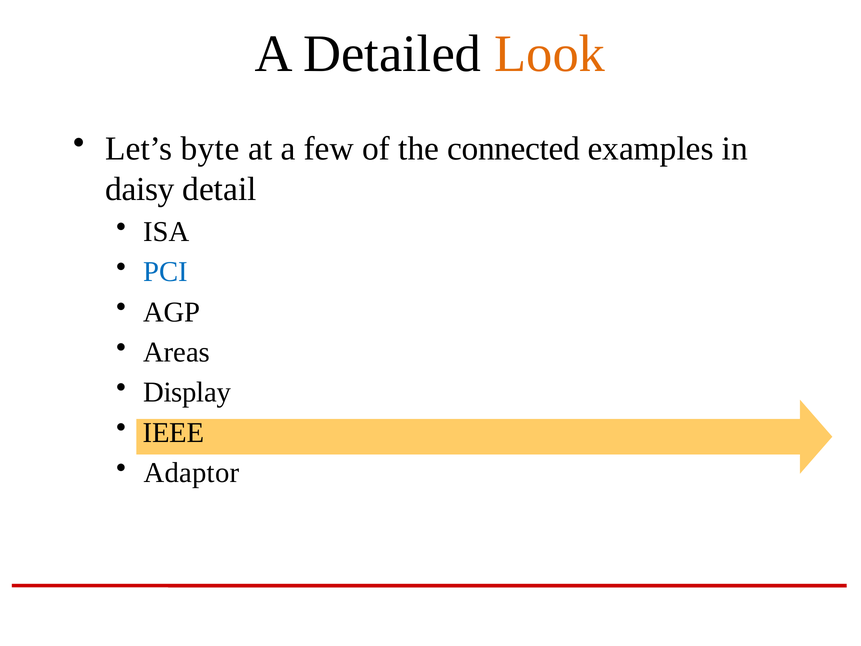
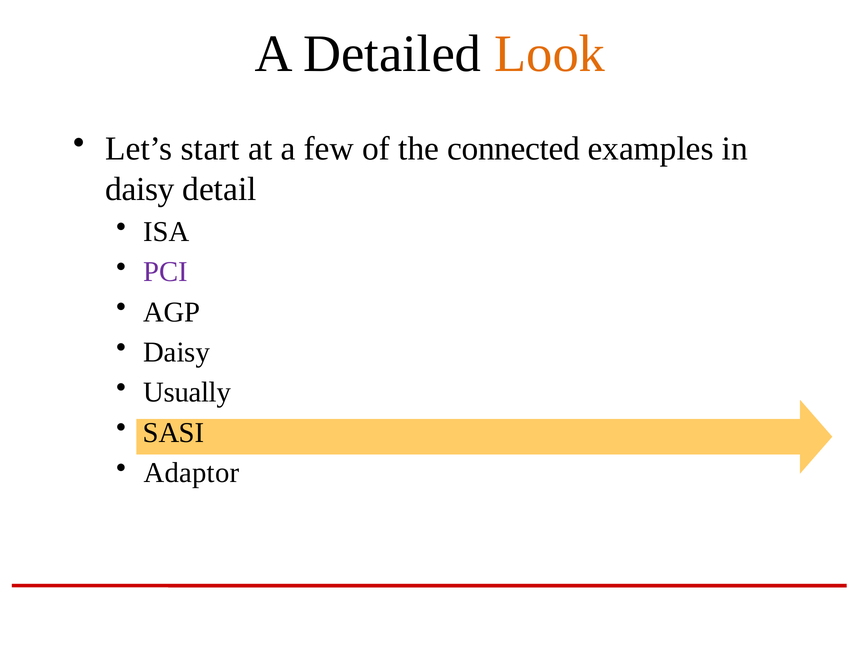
byte: byte -> start
PCI colour: blue -> purple
Areas at (177, 352): Areas -> Daisy
Display: Display -> Usually
IEEE: IEEE -> SASI
